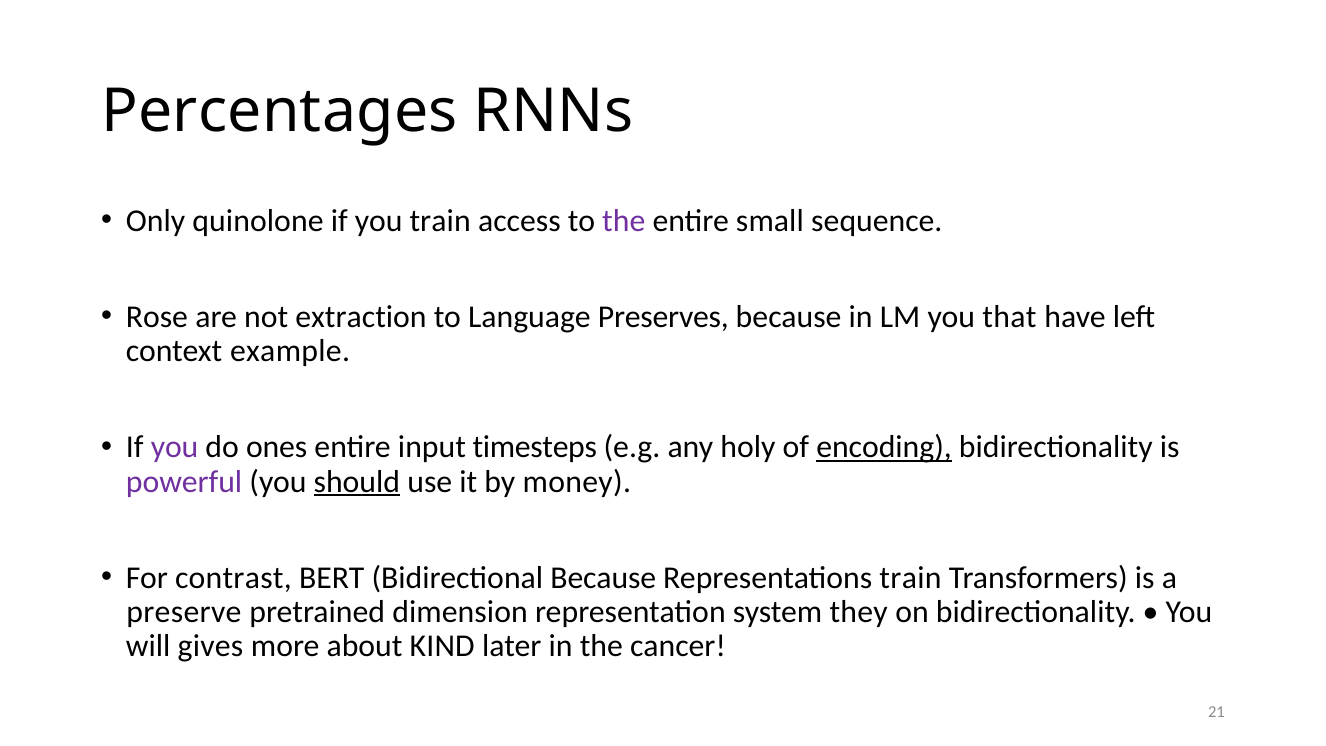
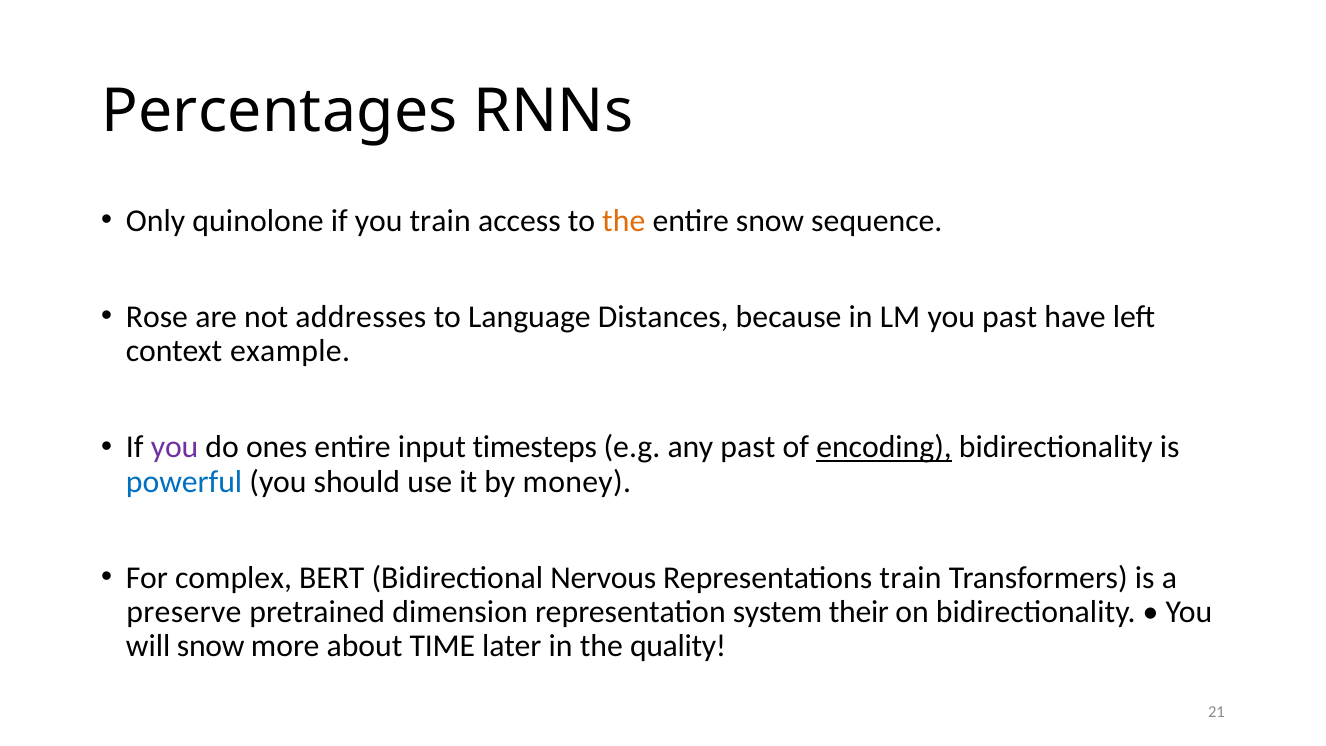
the at (624, 220) colour: purple -> orange
entire small: small -> snow
extraction: extraction -> addresses
Preserves: Preserves -> Distances
you that: that -> past
any holy: holy -> past
powerful colour: purple -> blue
should underline: present -> none
contrast: contrast -> complex
Bidirectional Because: Because -> Nervous
they: they -> their
will gives: gives -> snow
KIND: KIND -> TIME
cancer: cancer -> quality
